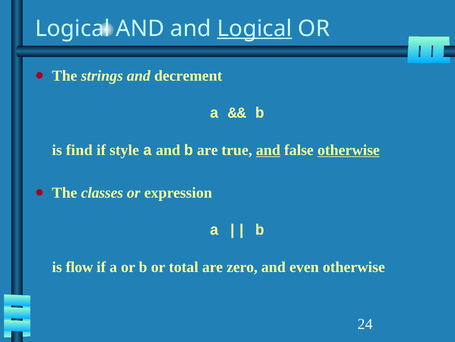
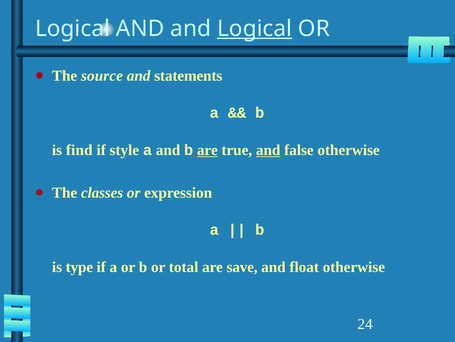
strings: strings -> source
decrement: decrement -> statements
are at (207, 150) underline: none -> present
otherwise at (349, 150) underline: present -> none
flow: flow -> type
zero: zero -> save
even: even -> float
